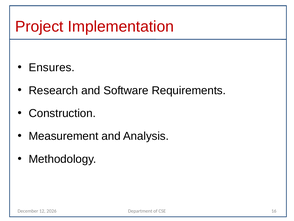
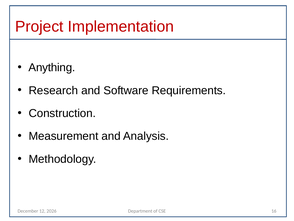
Ensures: Ensures -> Anything
